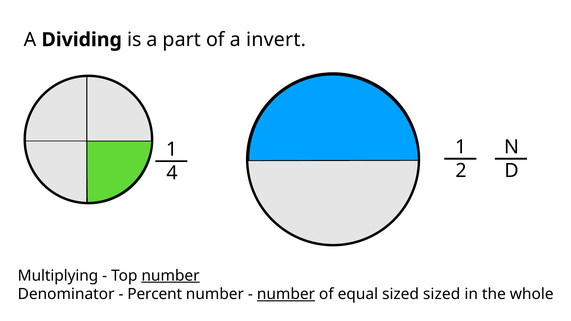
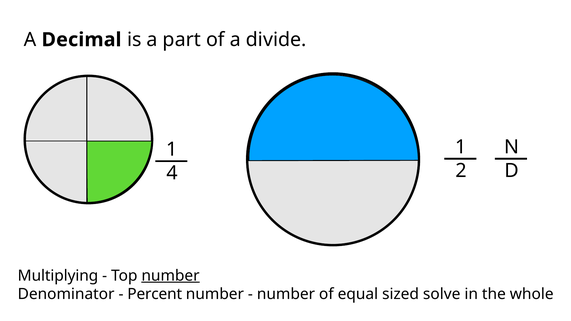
Dividing: Dividing -> Decimal
invert: invert -> divide
number at (286, 294) underline: present -> none
sized sized: sized -> solve
